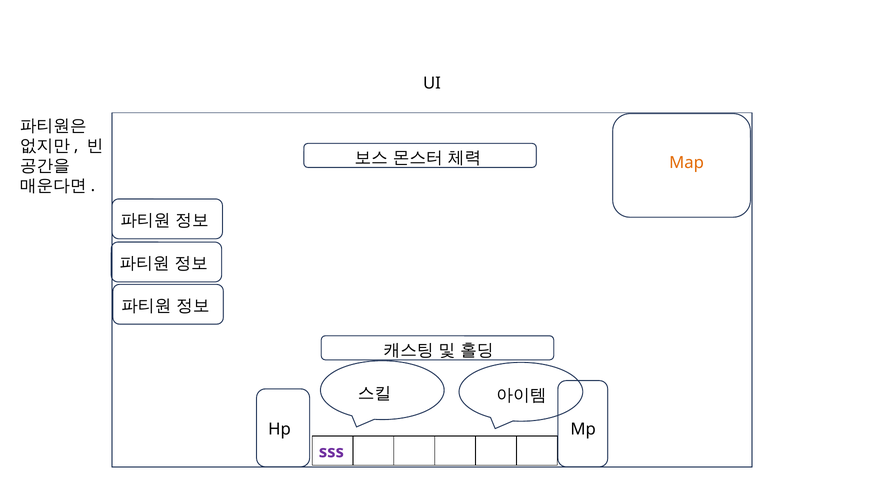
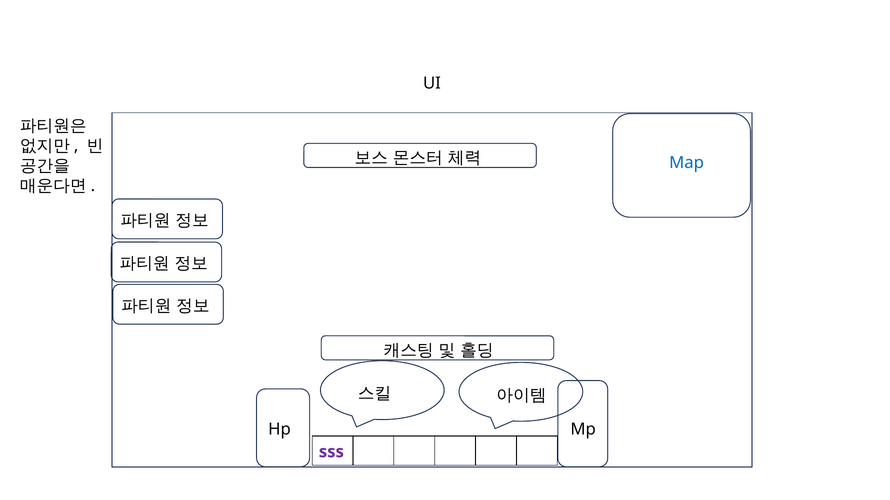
Map colour: orange -> blue
